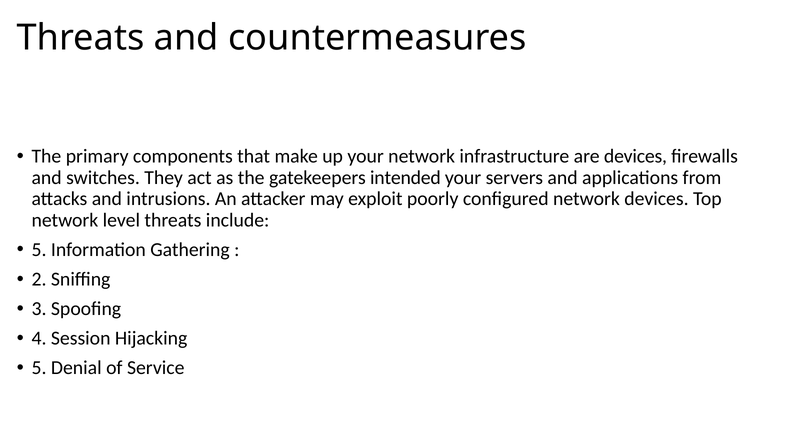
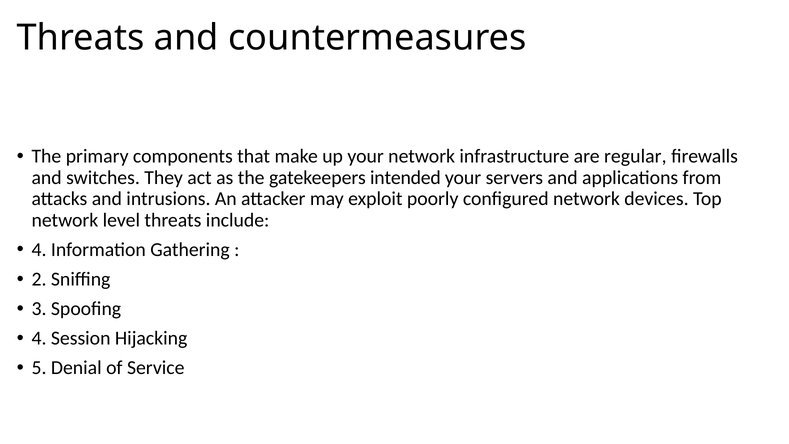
are devices: devices -> regular
5 at (39, 250): 5 -> 4
